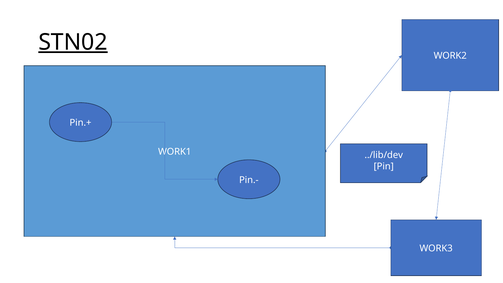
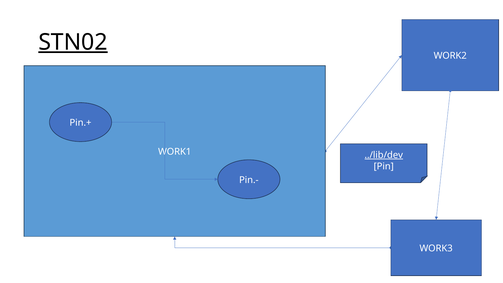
../lib/dev underline: none -> present
